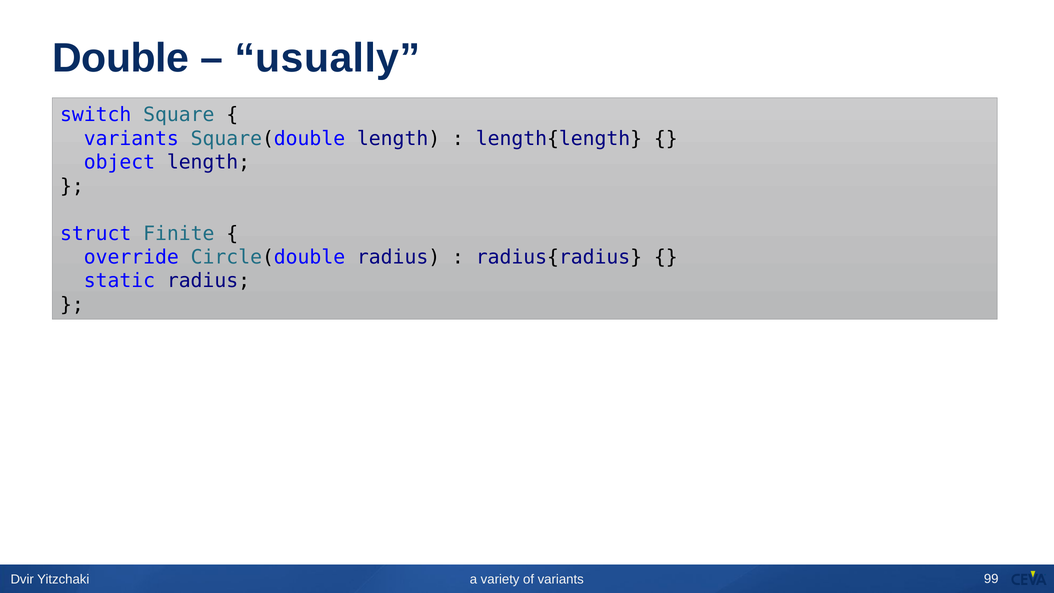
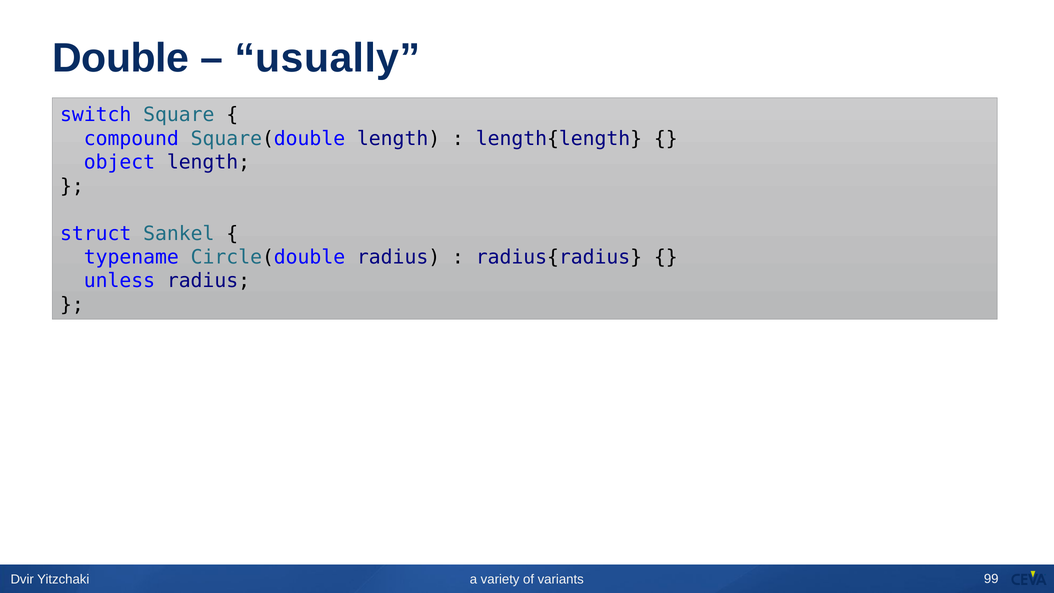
variants at (131, 139): variants -> compound
Finite: Finite -> Sankel
override: override -> typename
static: static -> unless
